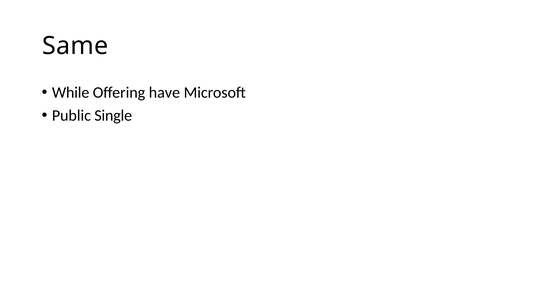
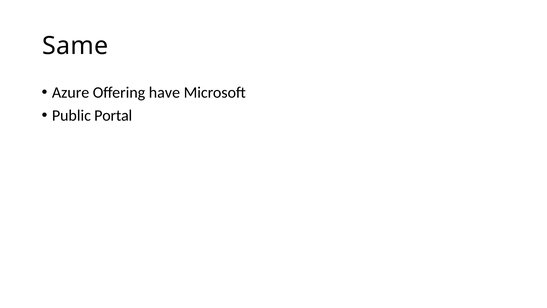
While: While -> Azure
Single: Single -> Portal
